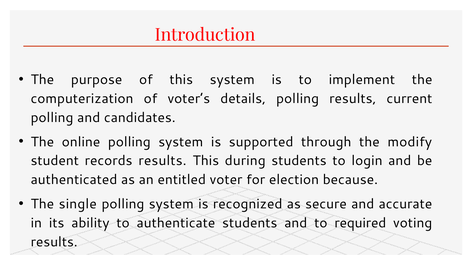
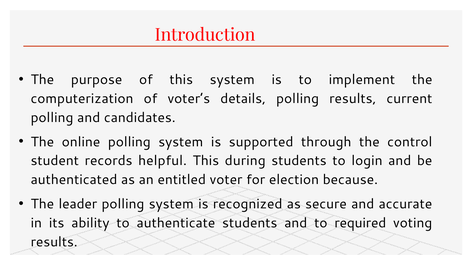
modify: modify -> control
records results: results -> helpful
single: single -> leader
